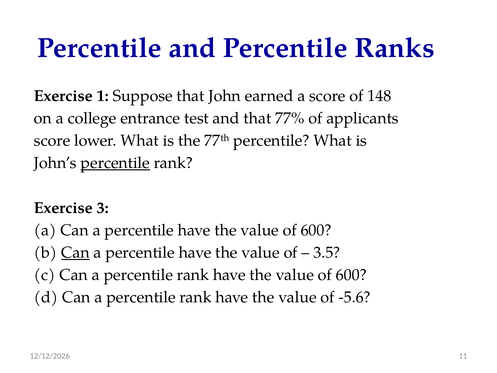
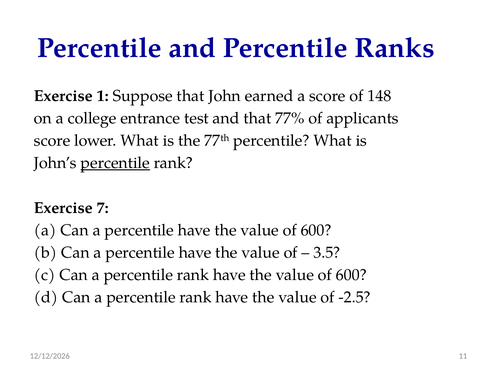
3: 3 -> 7
Can at (75, 252) underline: present -> none
-5.6: -5.6 -> -2.5
